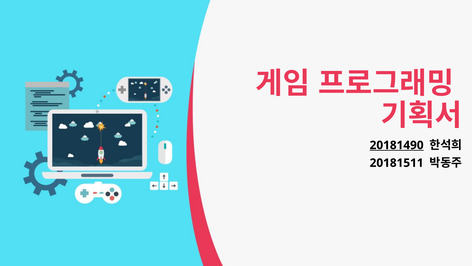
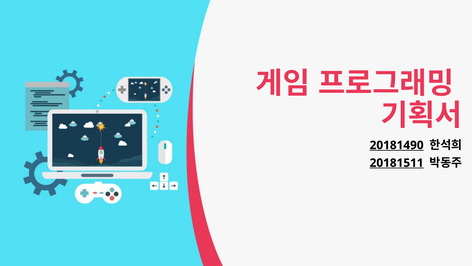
20181511 underline: none -> present
